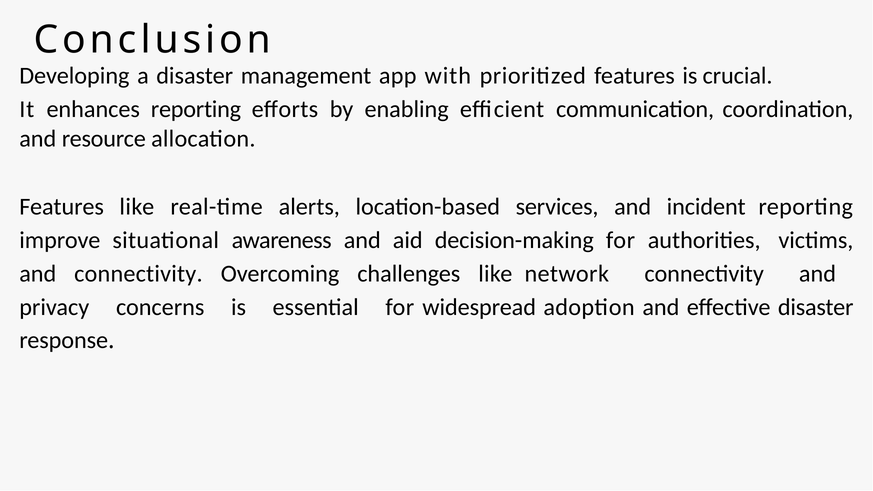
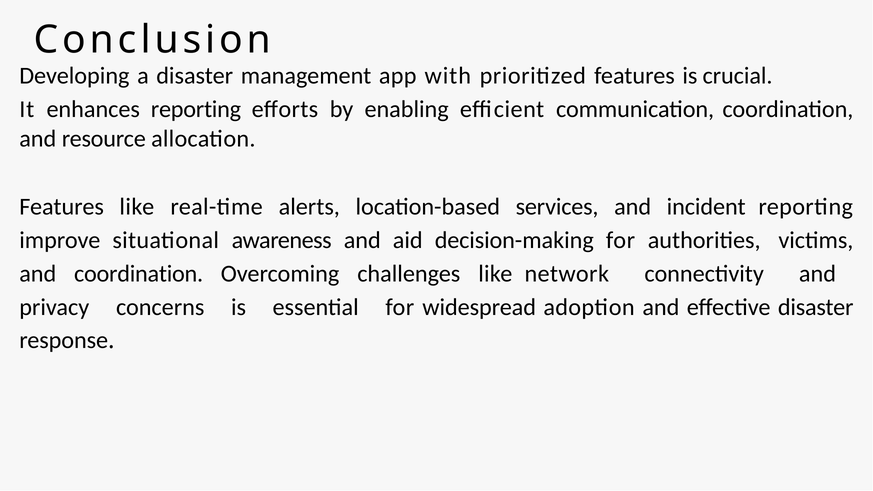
and connectivity: connectivity -> coordination
